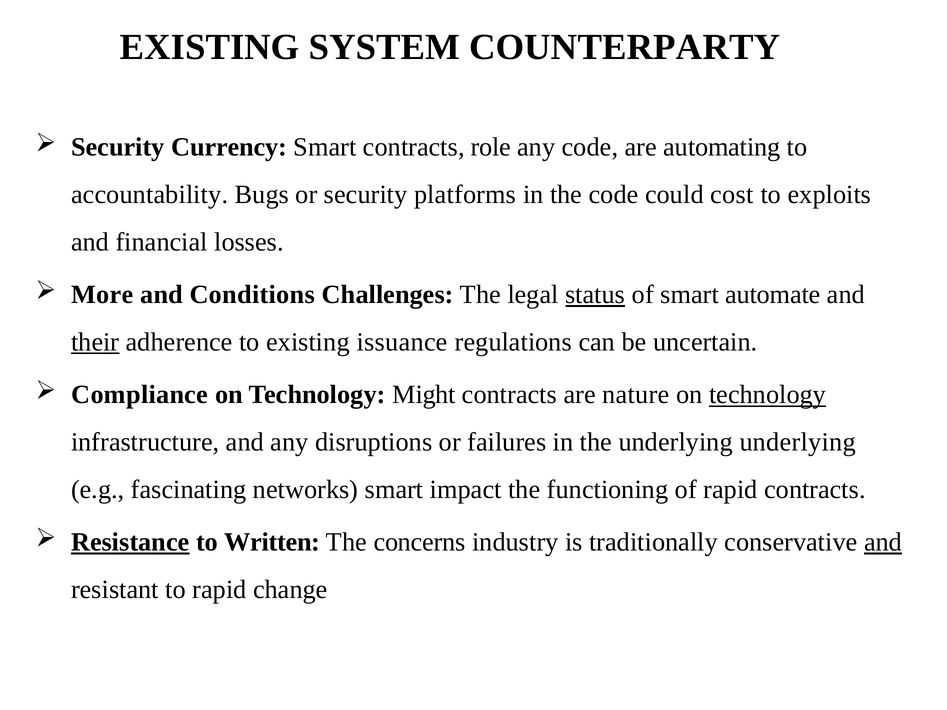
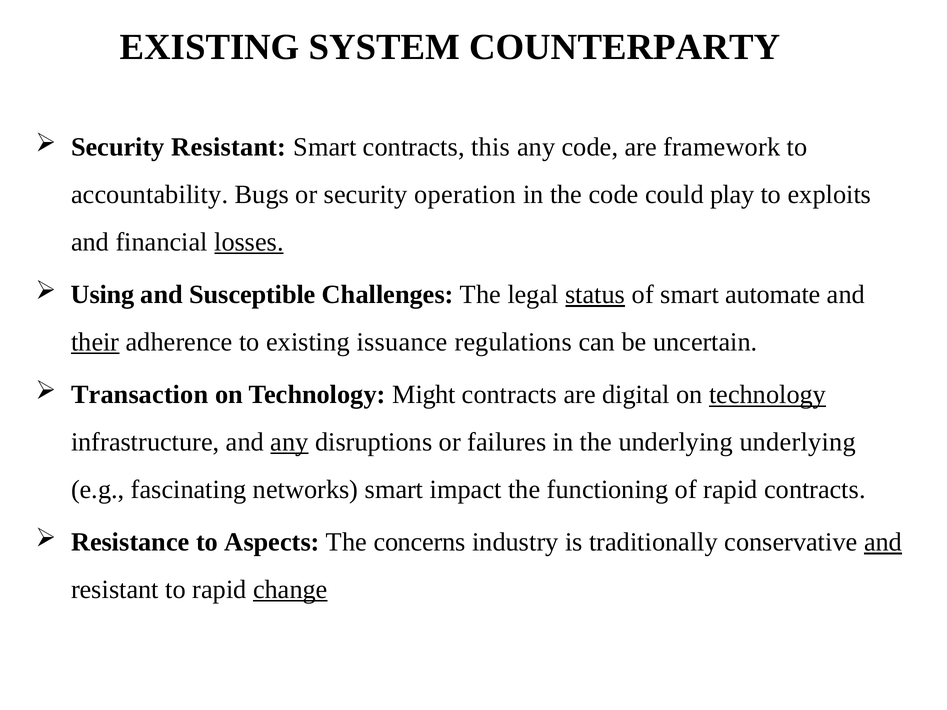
Security Currency: Currency -> Resistant
role: role -> this
automating: automating -> framework
platforms: platforms -> operation
cost: cost -> play
losses underline: none -> present
More: More -> Using
Conditions: Conditions -> Susceptible
Compliance: Compliance -> Transaction
nature: nature -> digital
any at (290, 442) underline: none -> present
Resistance underline: present -> none
Written: Written -> Aspects
change underline: none -> present
